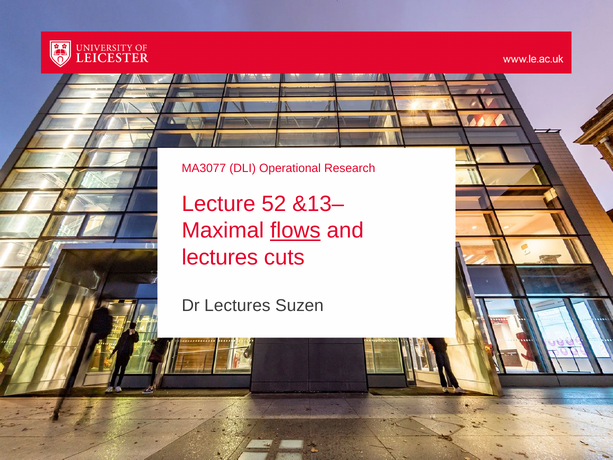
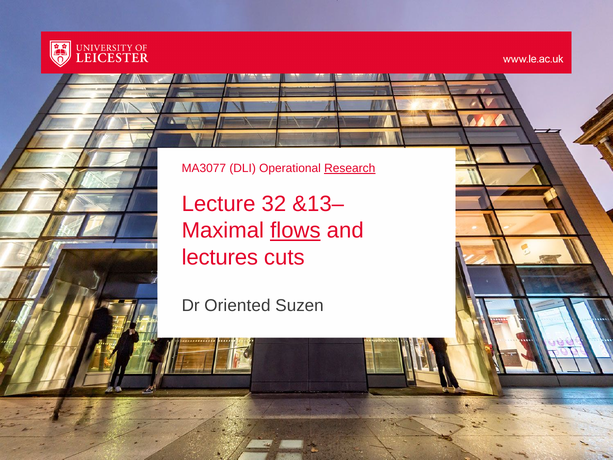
Research underline: none -> present
52: 52 -> 32
Dr Lectures: Lectures -> Oriented
